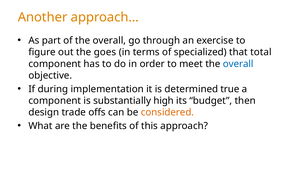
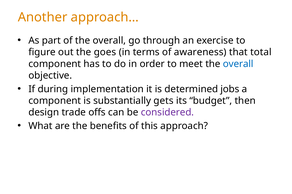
specialized: specialized -> awareness
true: true -> jobs
high: high -> gets
considered colour: orange -> purple
